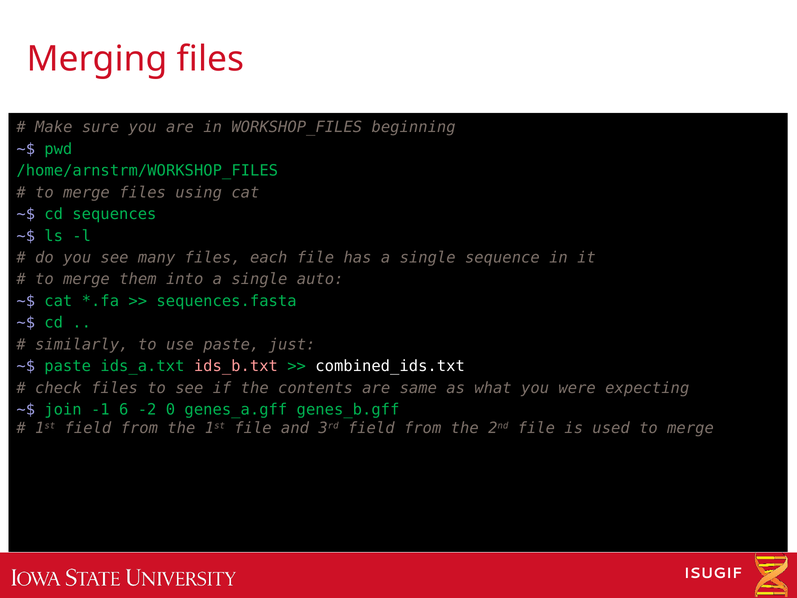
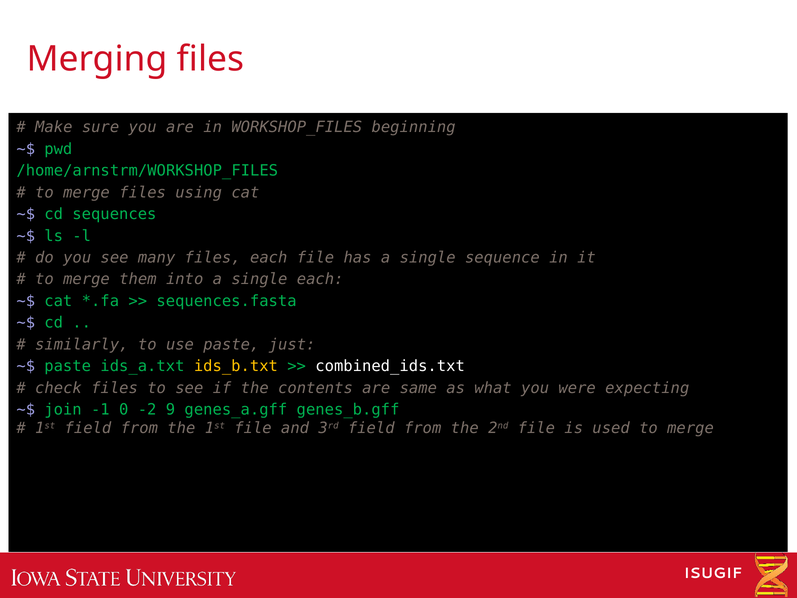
single auto: auto -> each
ids_b.txt colour: pink -> yellow
6: 6 -> 0
0: 0 -> 9
